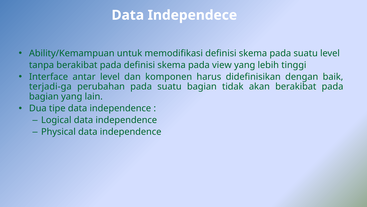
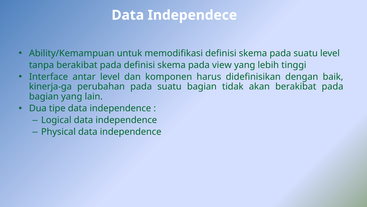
terjadi-ga: terjadi-ga -> kinerja-ga
